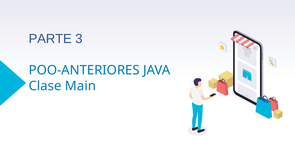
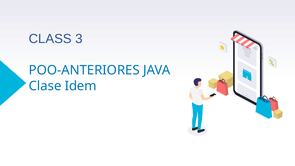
PARTE: PARTE -> CLASS
Main: Main -> Idem
